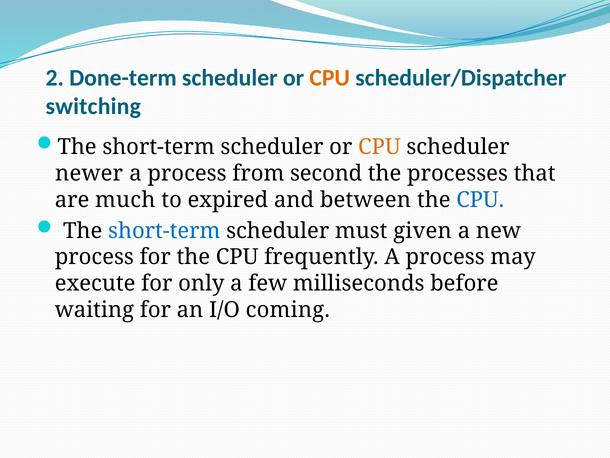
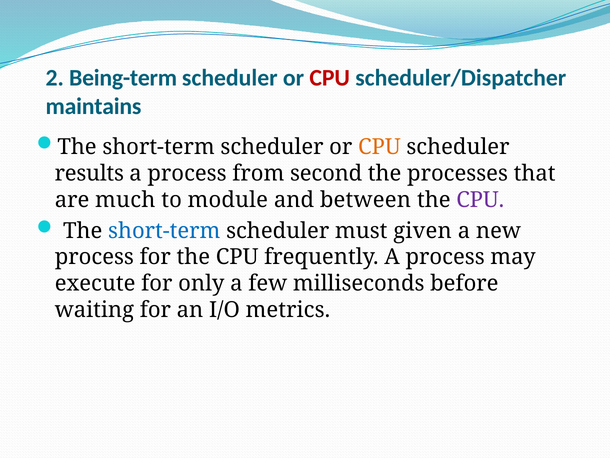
Done-term: Done-term -> Being-term
CPU at (330, 78) colour: orange -> red
switching: switching -> maintains
newer: newer -> results
expired: expired -> module
CPU at (480, 200) colour: blue -> purple
coming: coming -> metrics
